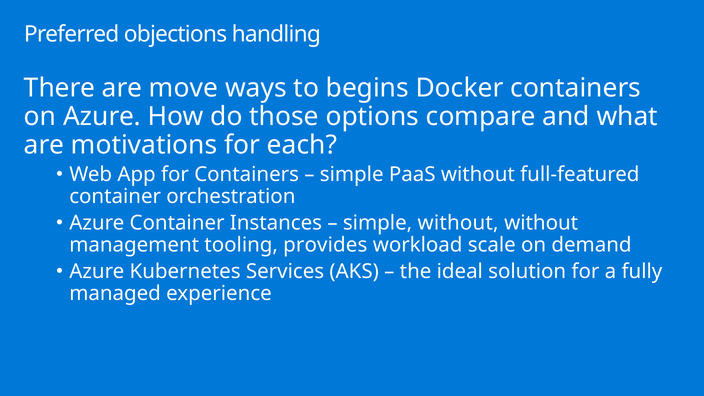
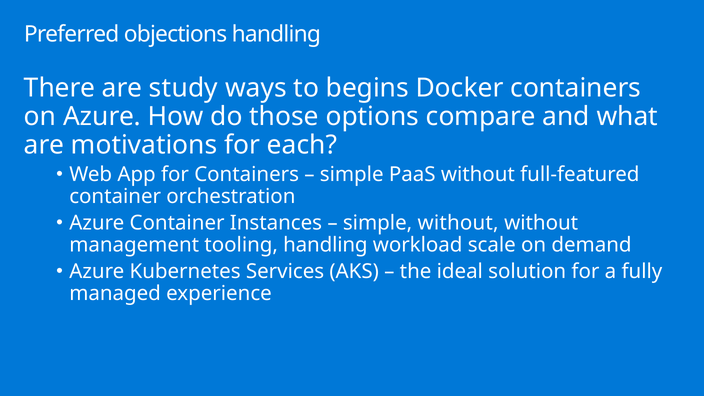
move: move -> study
tooling provides: provides -> handling
